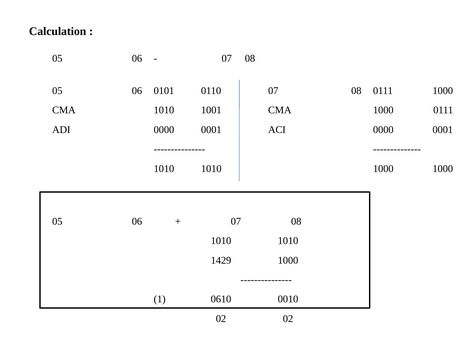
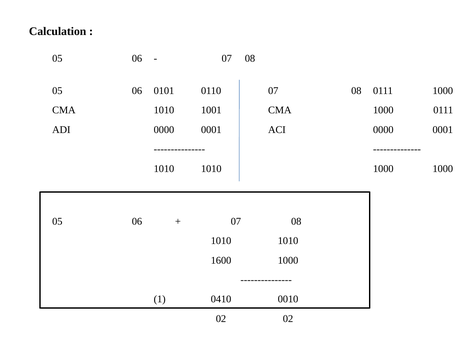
1429: 1429 -> 1600
0610: 0610 -> 0410
